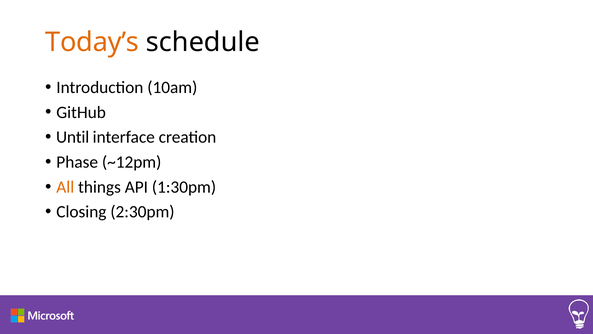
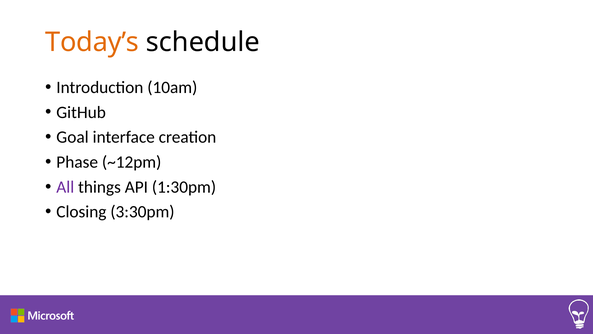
Until: Until -> Goal
All colour: orange -> purple
2:30pm: 2:30pm -> 3:30pm
